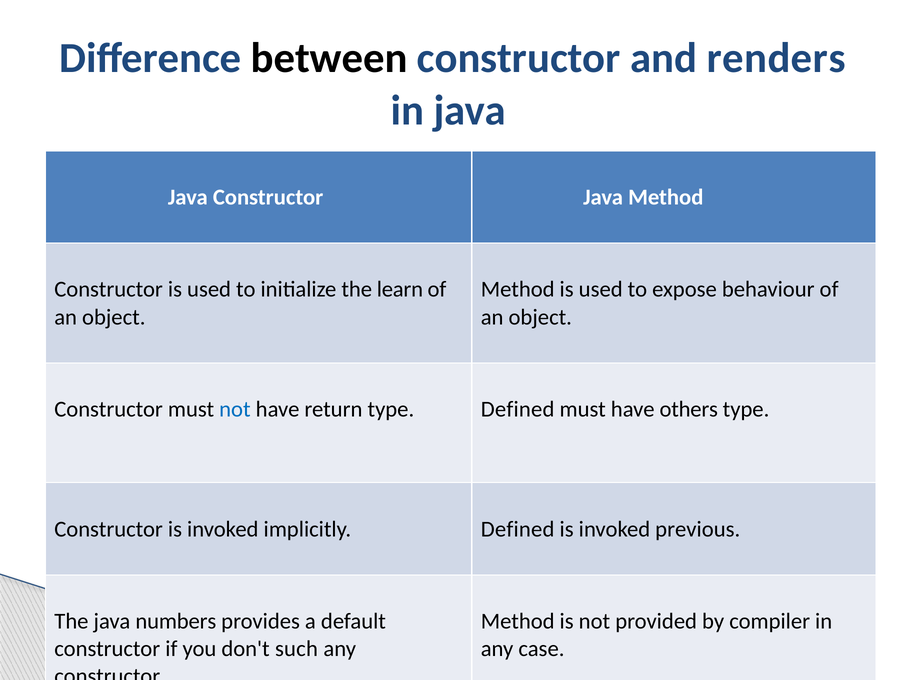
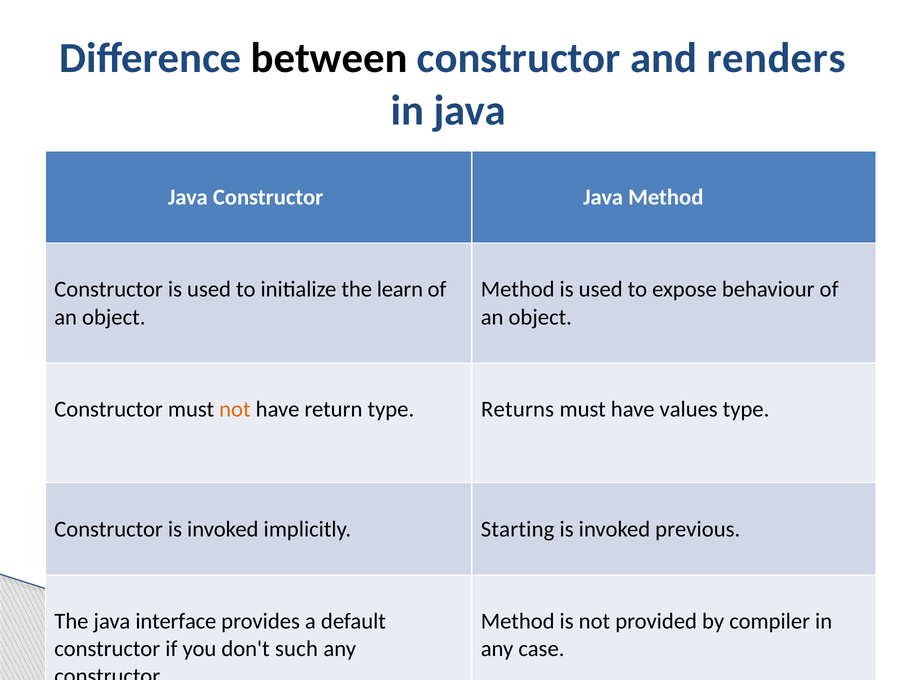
not at (235, 409) colour: blue -> orange
type Defined: Defined -> Returns
others: others -> values
implicitly Defined: Defined -> Starting
numbers: numbers -> interface
